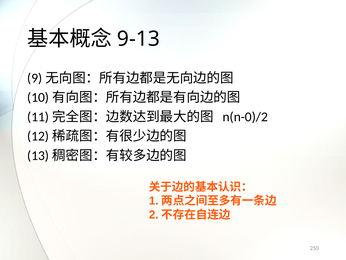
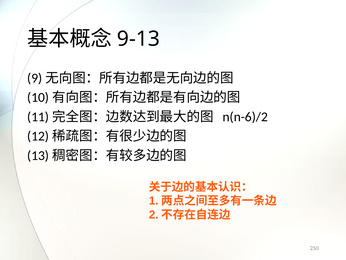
n(n-0)/2: n(n-0)/2 -> n(n-6)/2
